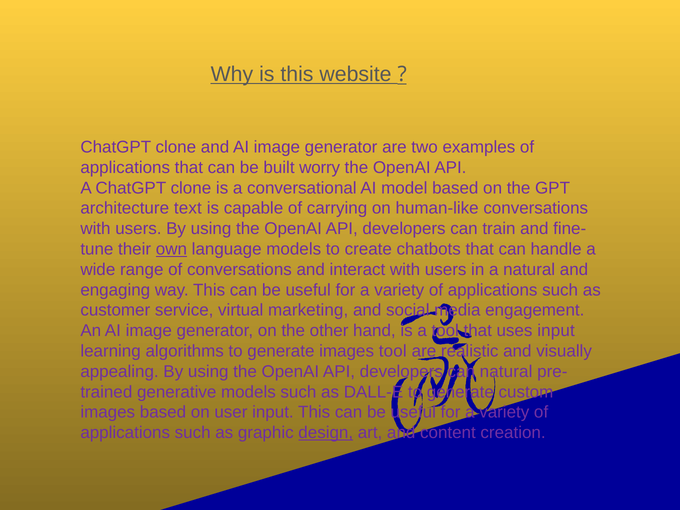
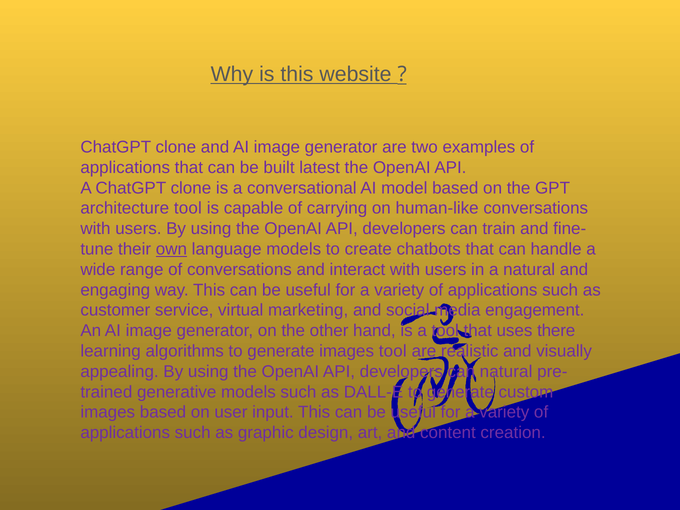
worry: worry -> latest
architecture text: text -> tool
uses input: input -> there
design underline: present -> none
